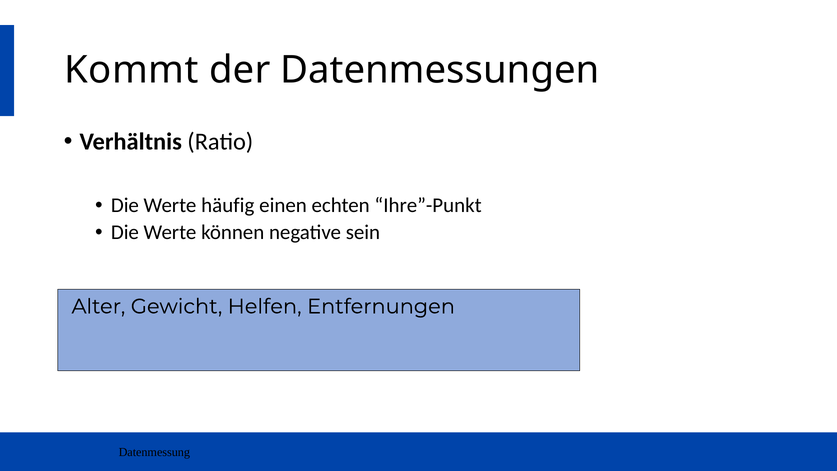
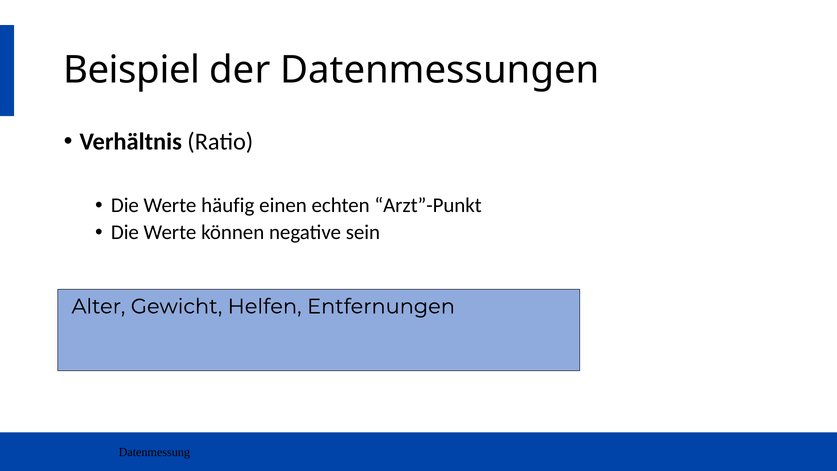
Kommt: Kommt -> Beispiel
Ihre”-Punkt: Ihre”-Punkt -> Arzt”-Punkt
